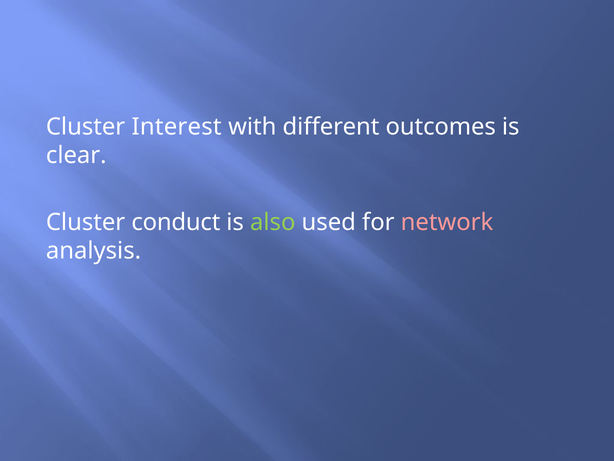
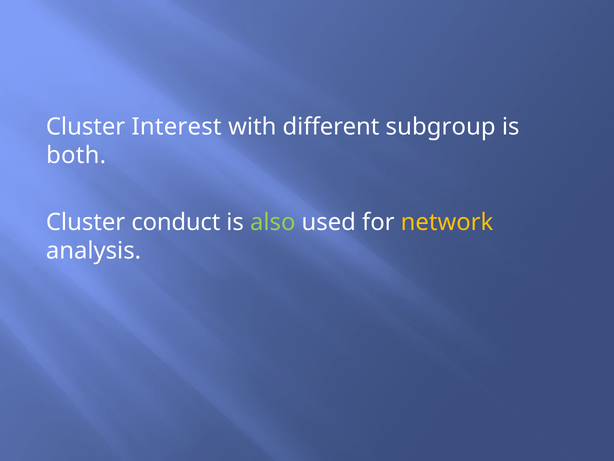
outcomes: outcomes -> subgroup
clear: clear -> both
network colour: pink -> yellow
